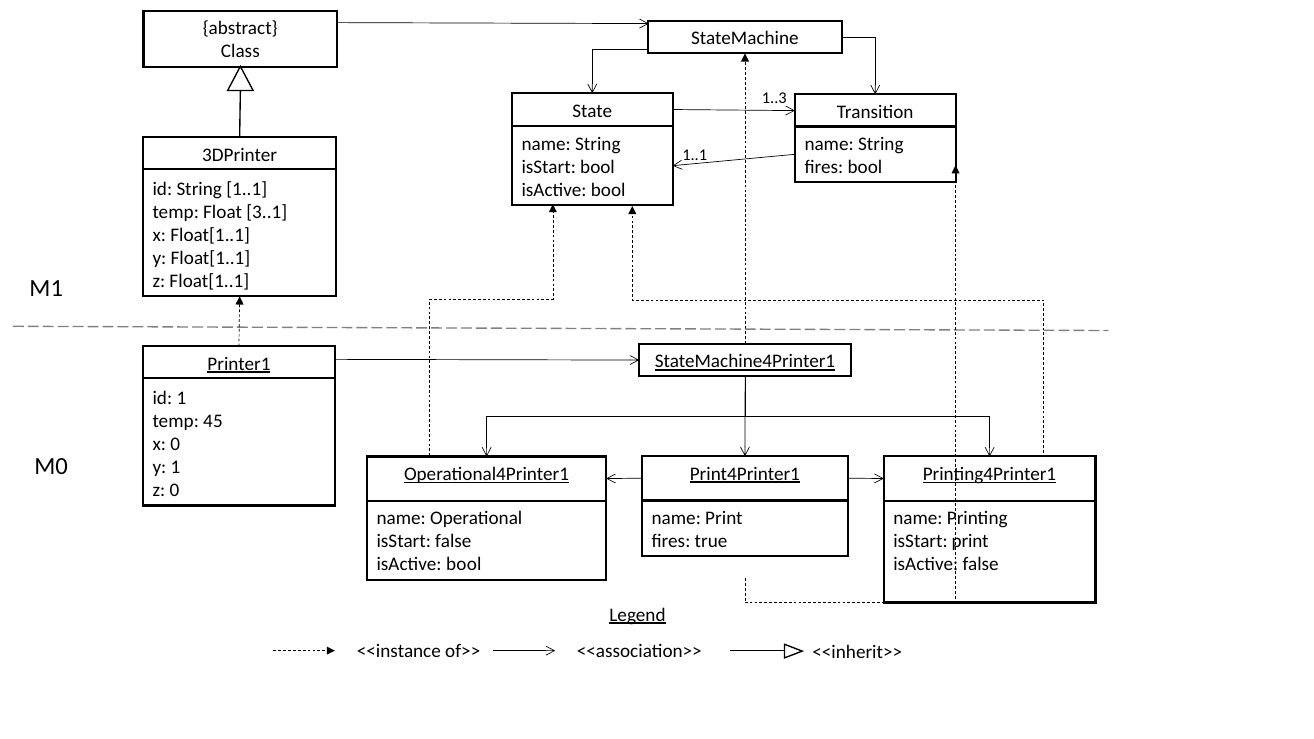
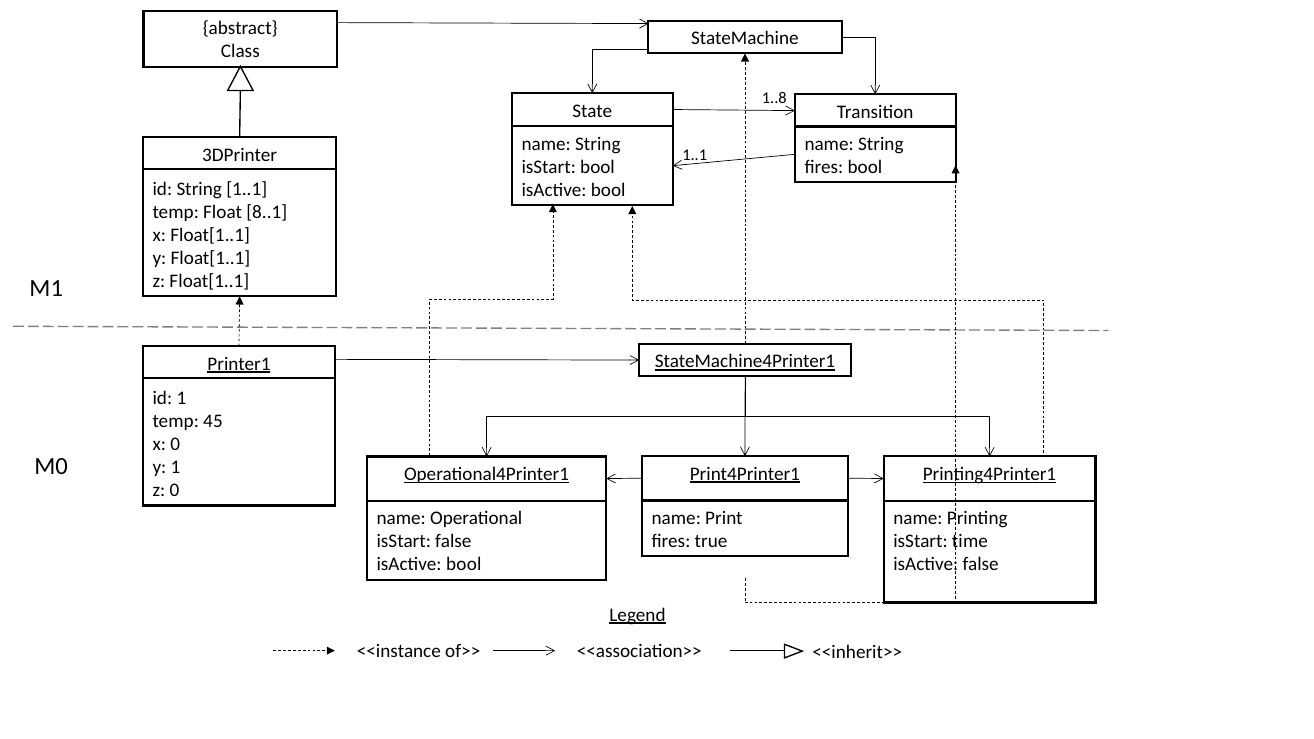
1..3: 1..3 -> 1..8
3..1: 3..1 -> 8..1
isStart print: print -> time
